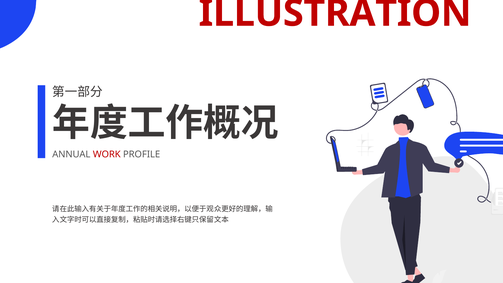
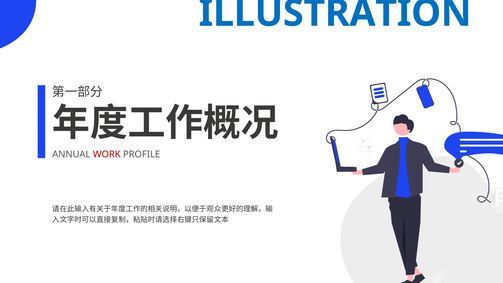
ILLUSTRATION colour: red -> blue
